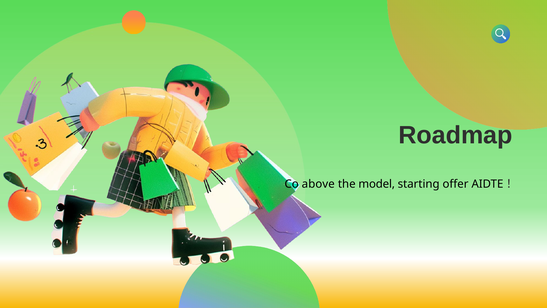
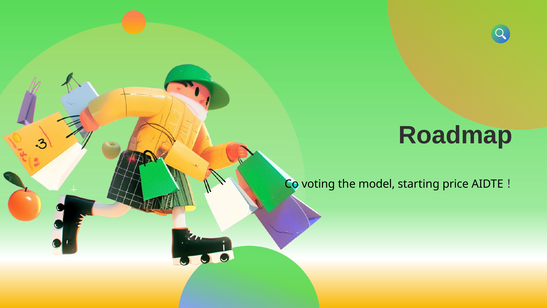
above: above -> voting
offer: offer -> price
